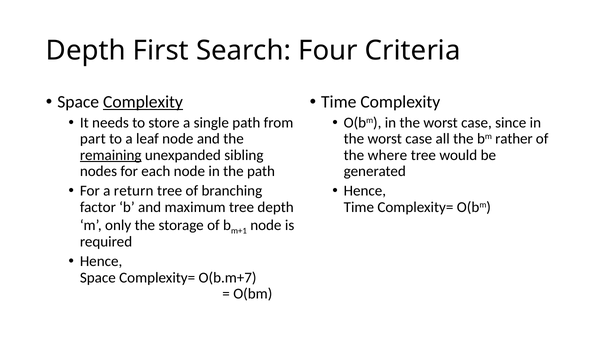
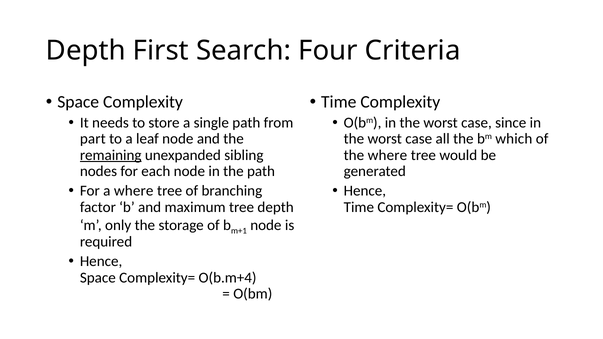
Complexity at (143, 102) underline: present -> none
rather: rather -> which
a return: return -> where
O(b.m+7: O(b.m+7 -> O(b.m+4
